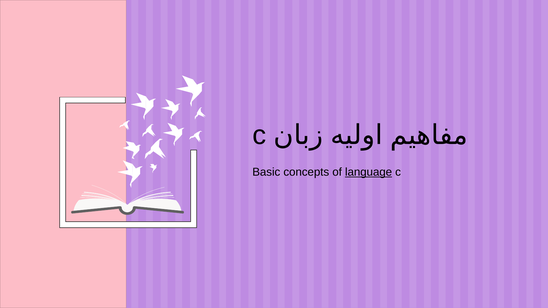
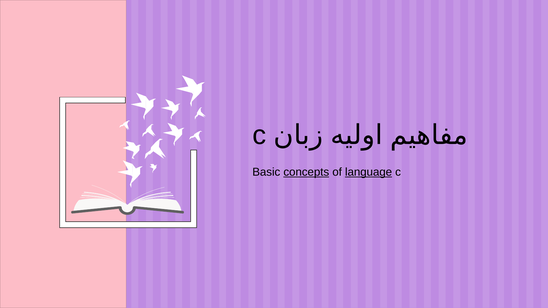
concepts underline: none -> present
